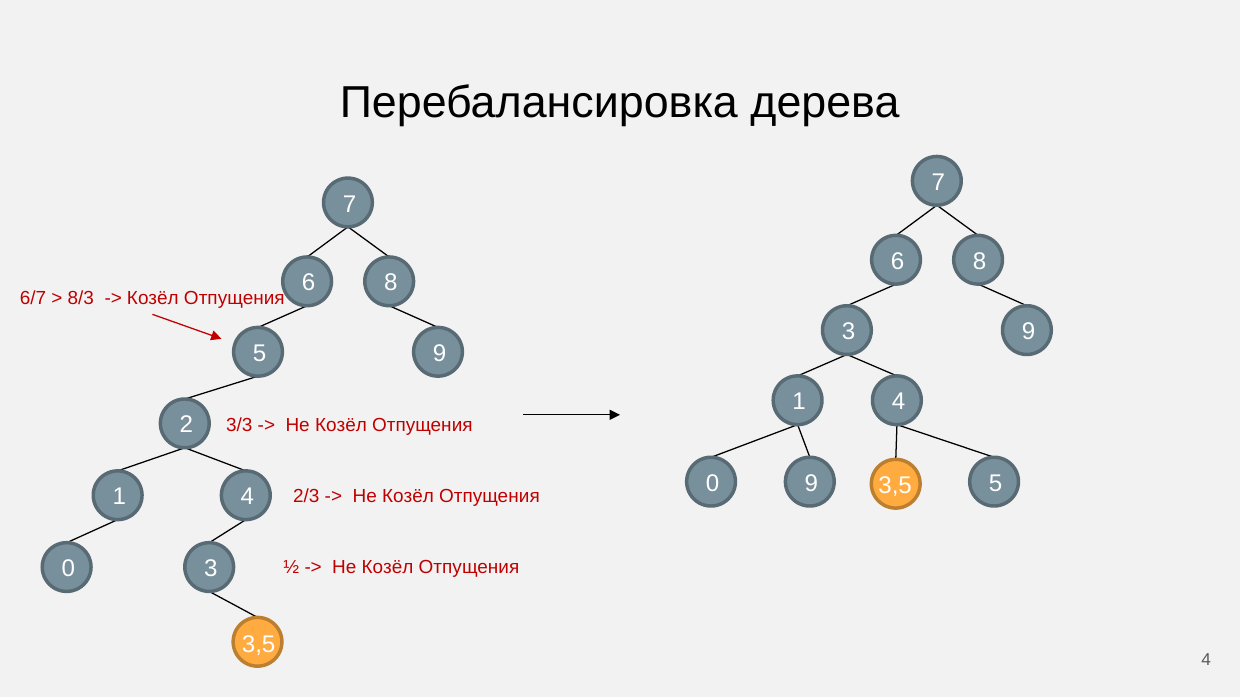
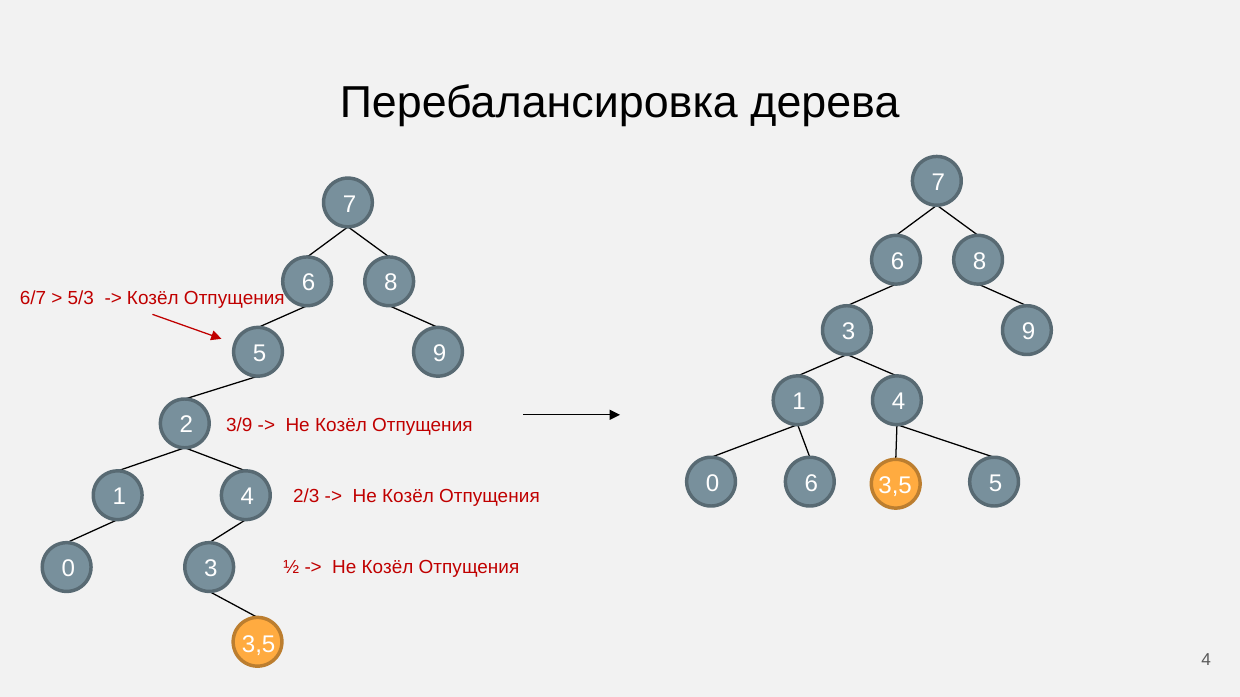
8/3: 8/3 -> 5/3
3/3: 3/3 -> 3/9
0 9: 9 -> 6
